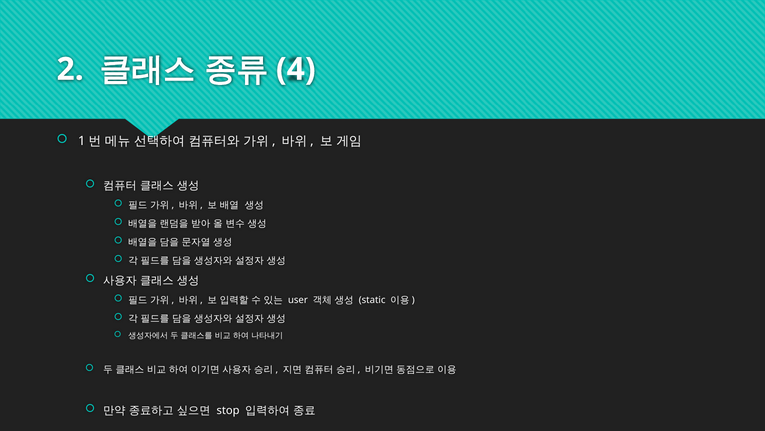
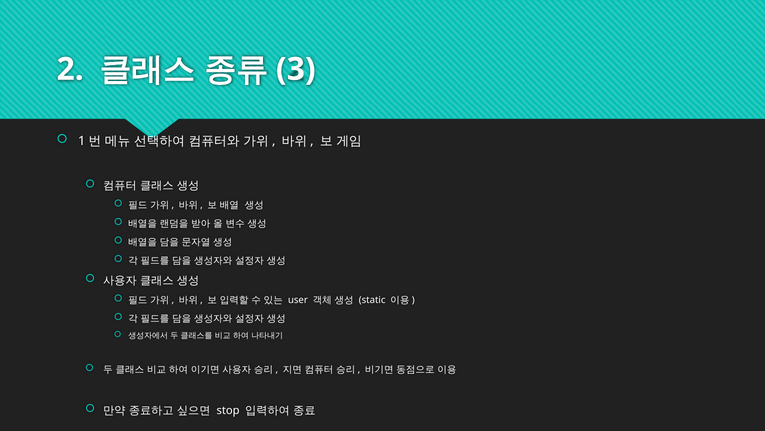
4: 4 -> 3
